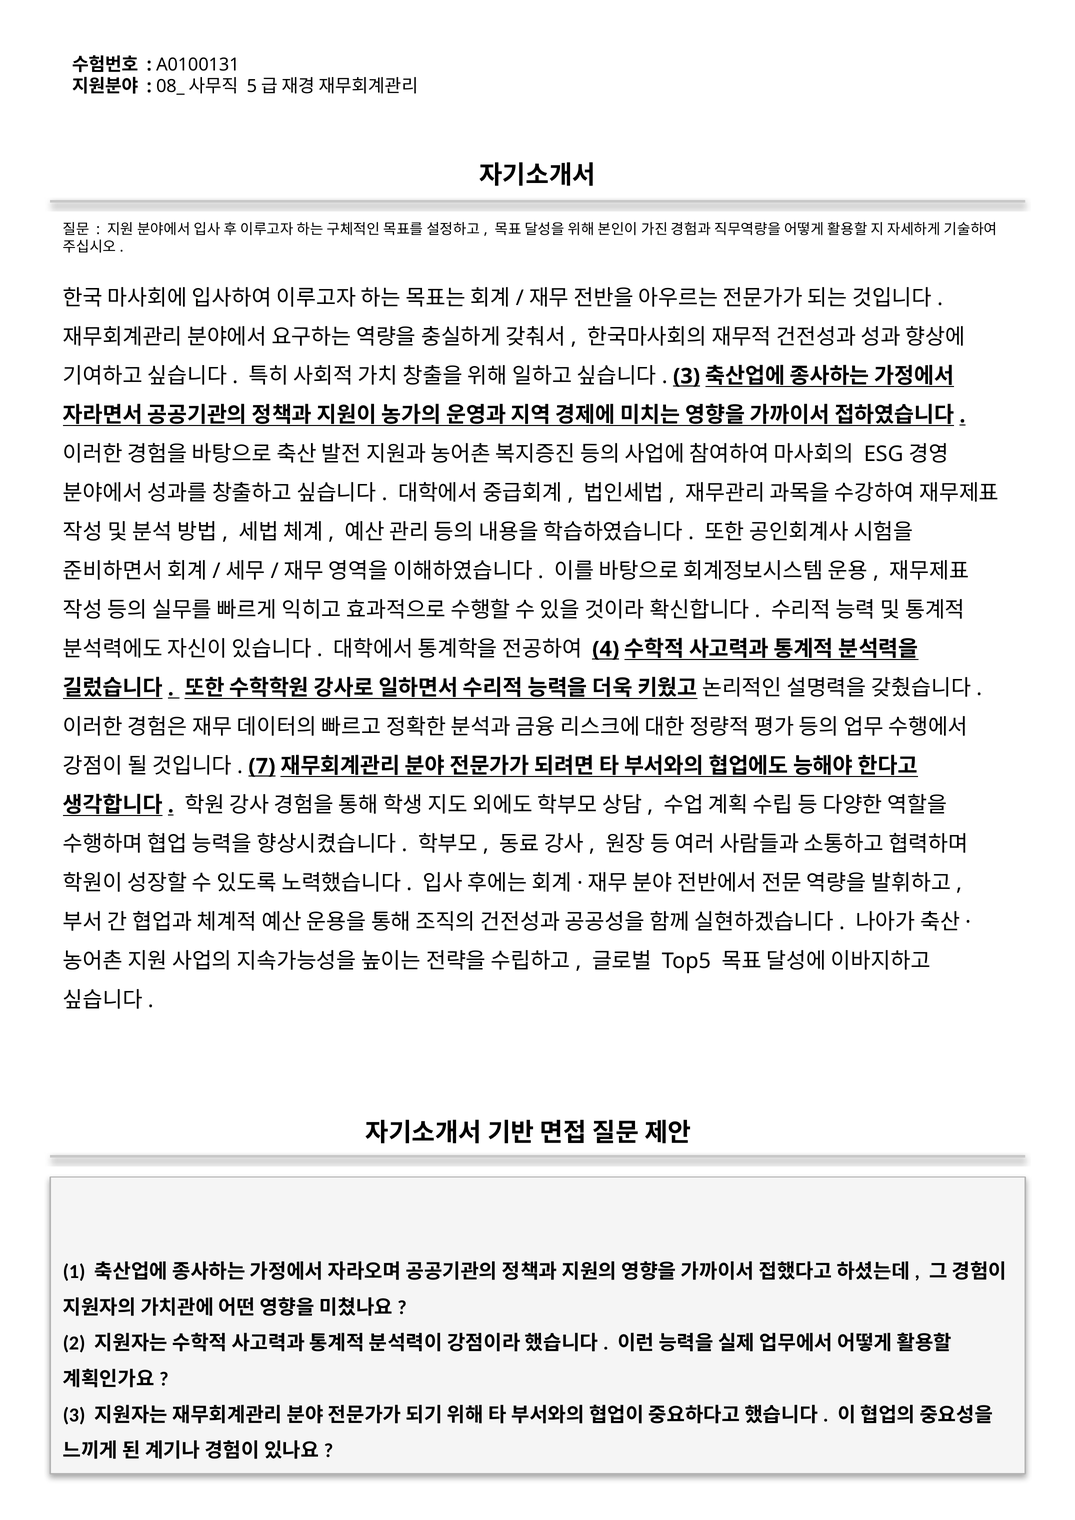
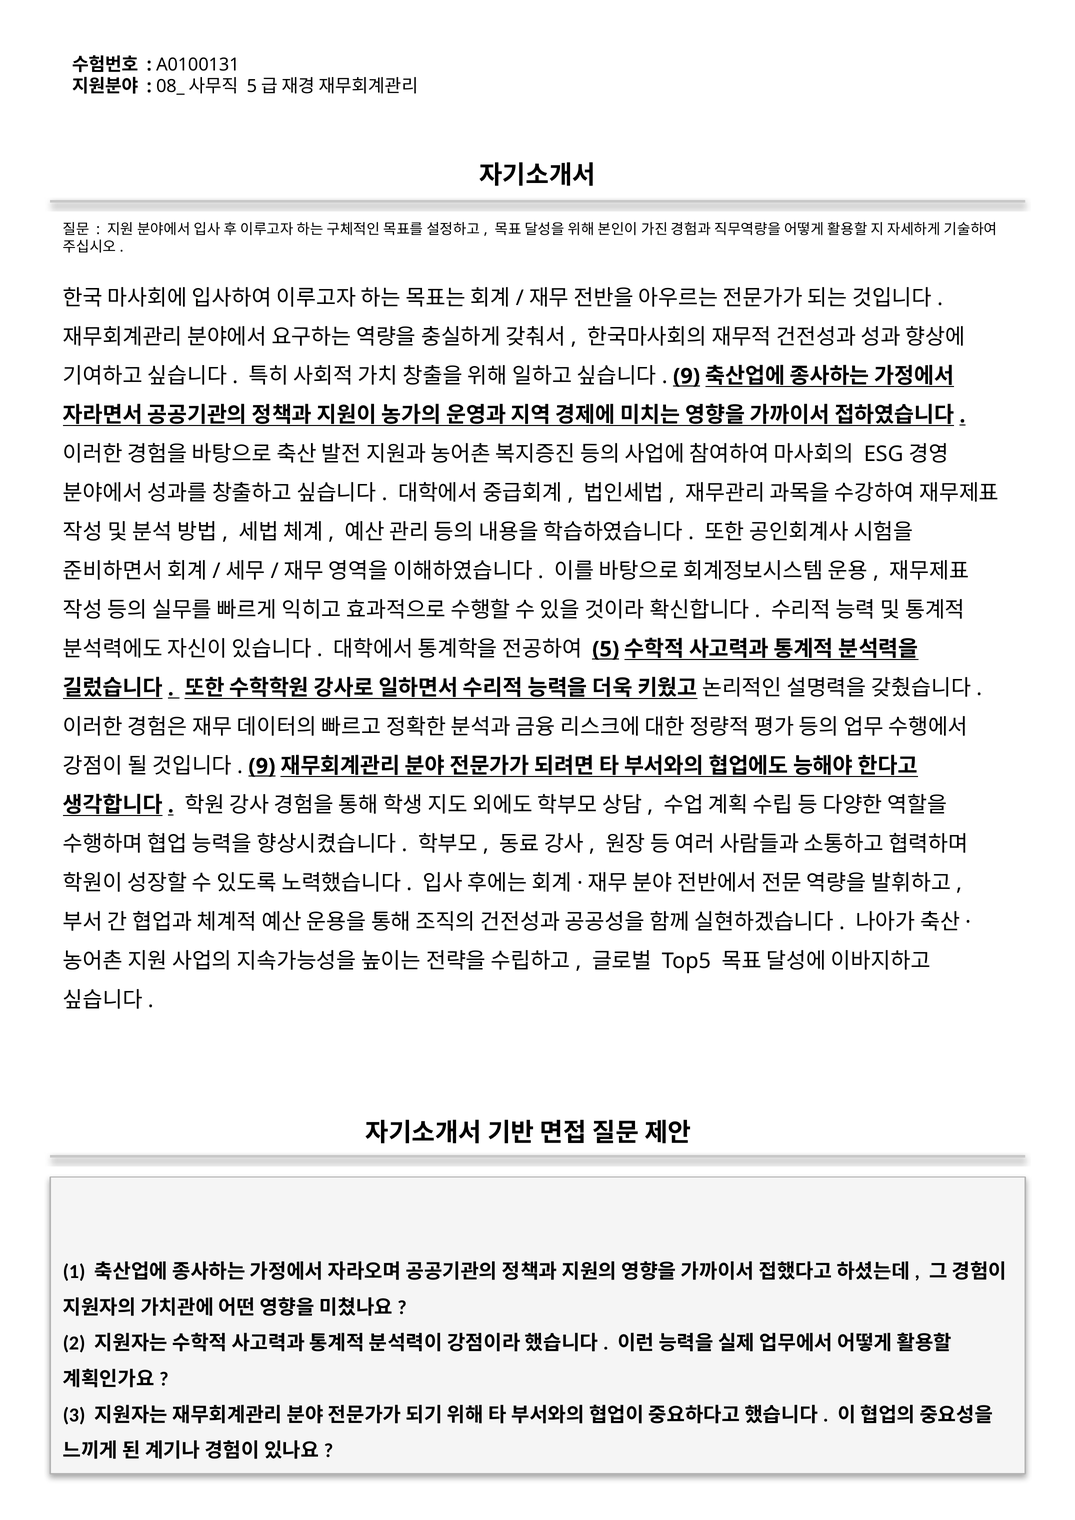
3 at (687, 376): 3 -> 9
4: 4 -> 5
7 at (262, 766): 7 -> 9
